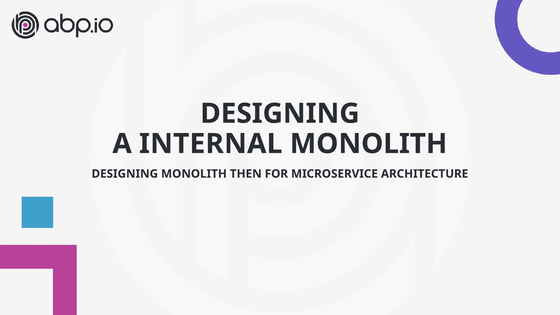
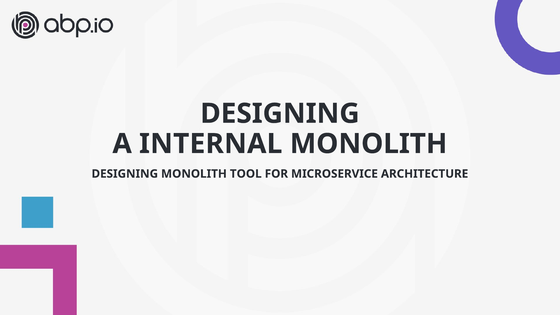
THEN: THEN -> TOOL
